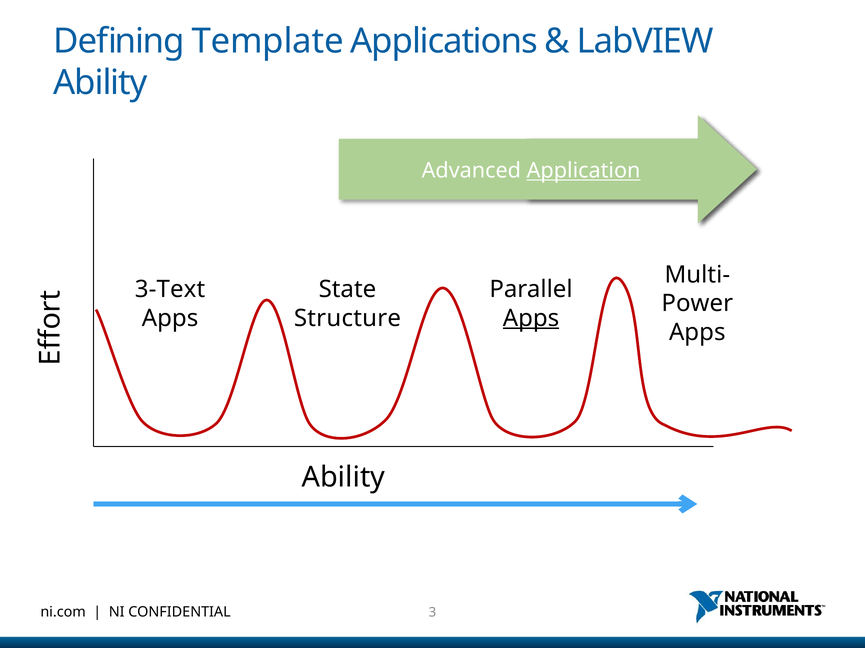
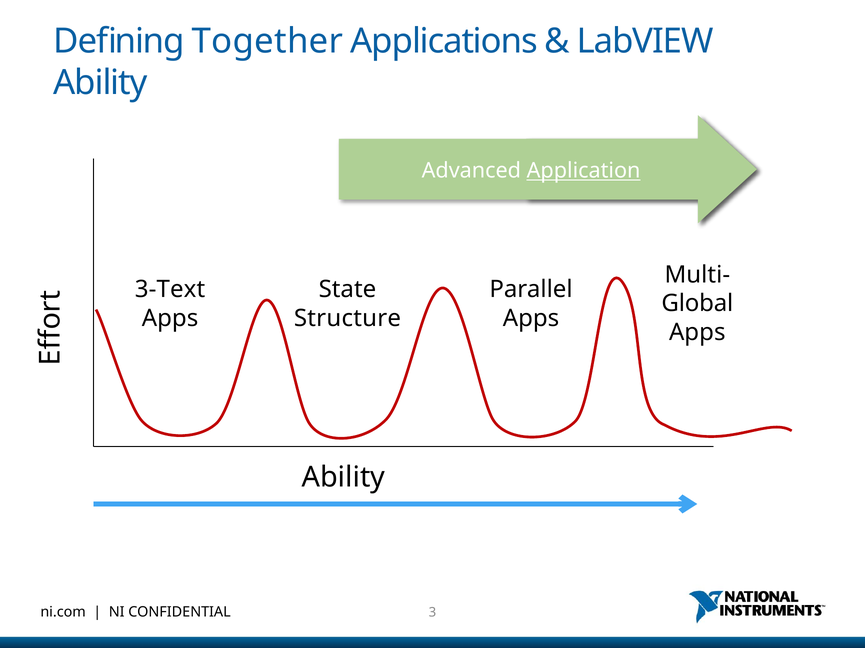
Template: Template -> Together
Power: Power -> Global
Apps at (531, 318) underline: present -> none
